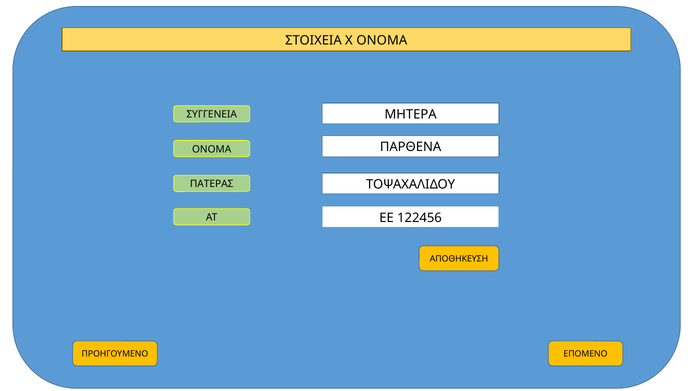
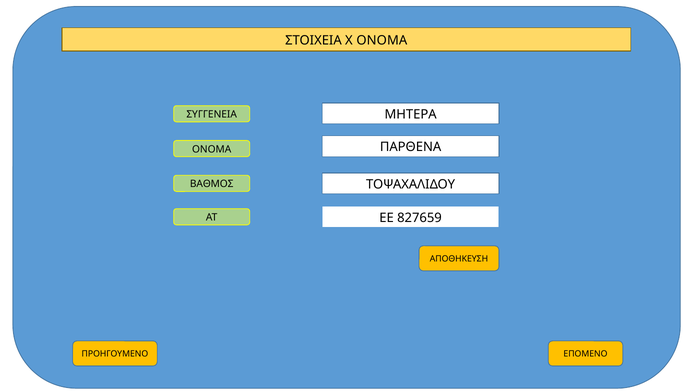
ΠΑΤΕΡΑΣ: ΠΑΤΕΡΑΣ -> ΒΑΘΜΟΣ
122456: 122456 -> 827659
